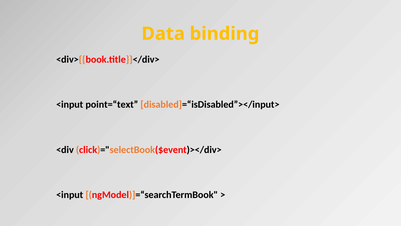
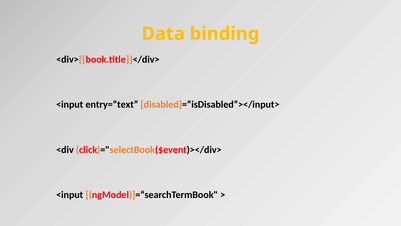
point=“text: point=“text -> entry=“text
